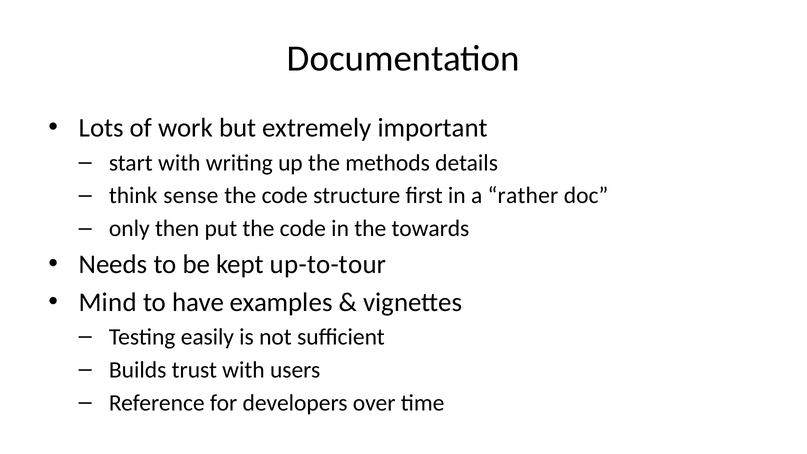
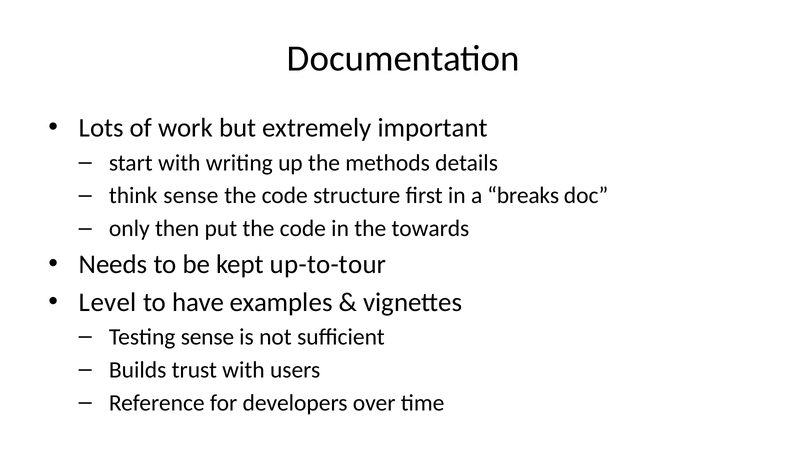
rather: rather -> breaks
Mind: Mind -> Level
Testing easily: easily -> sense
